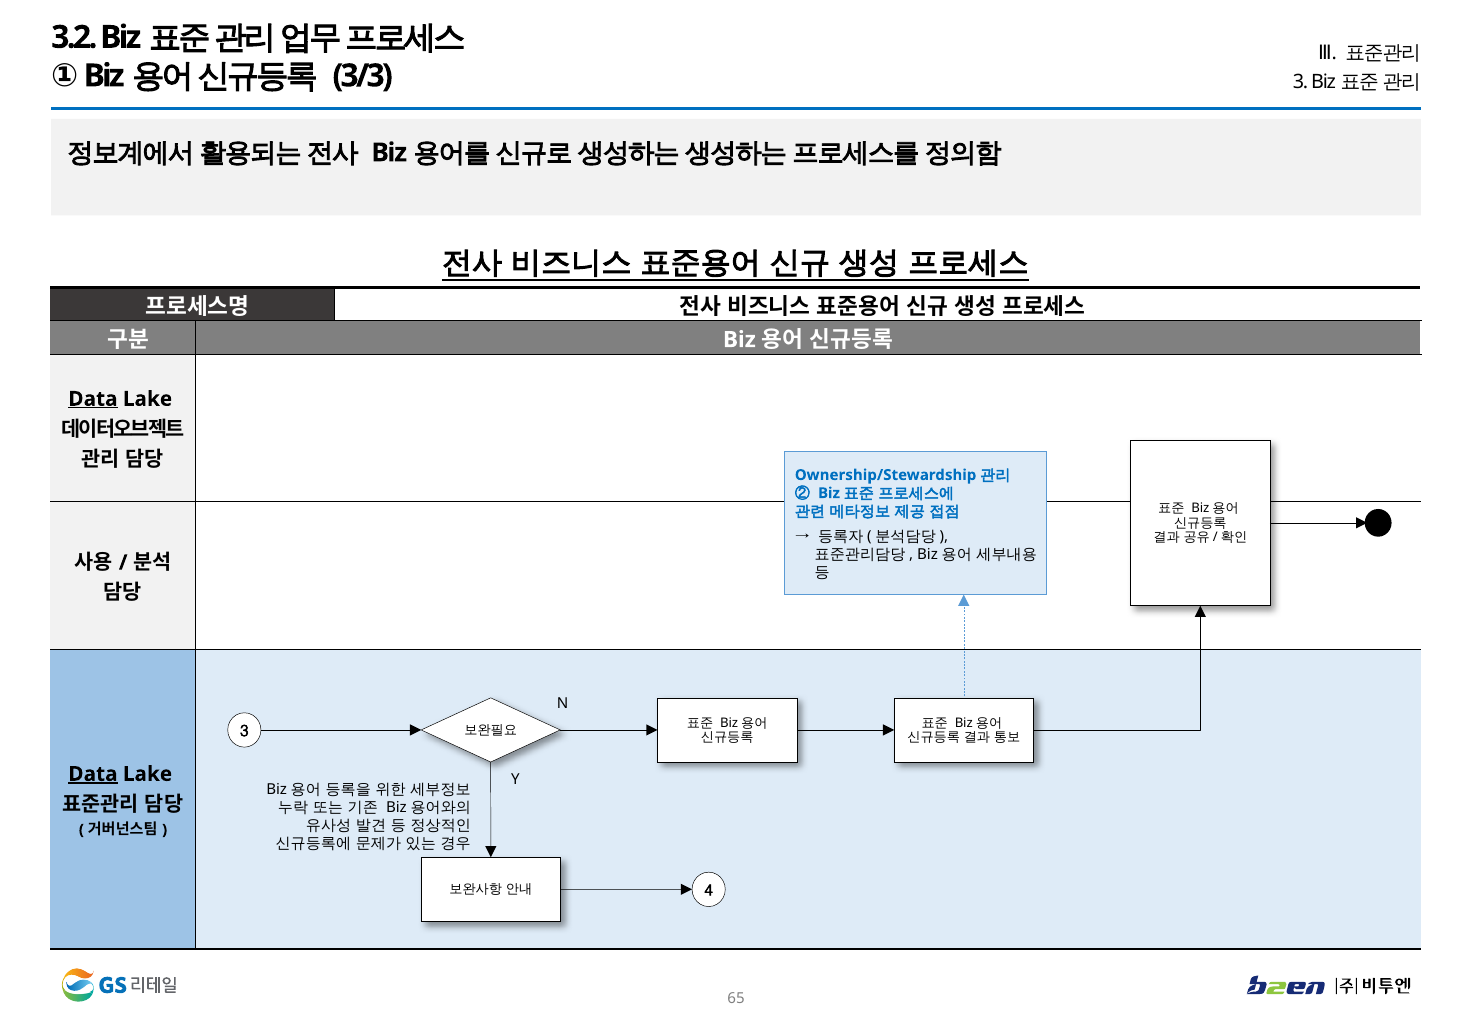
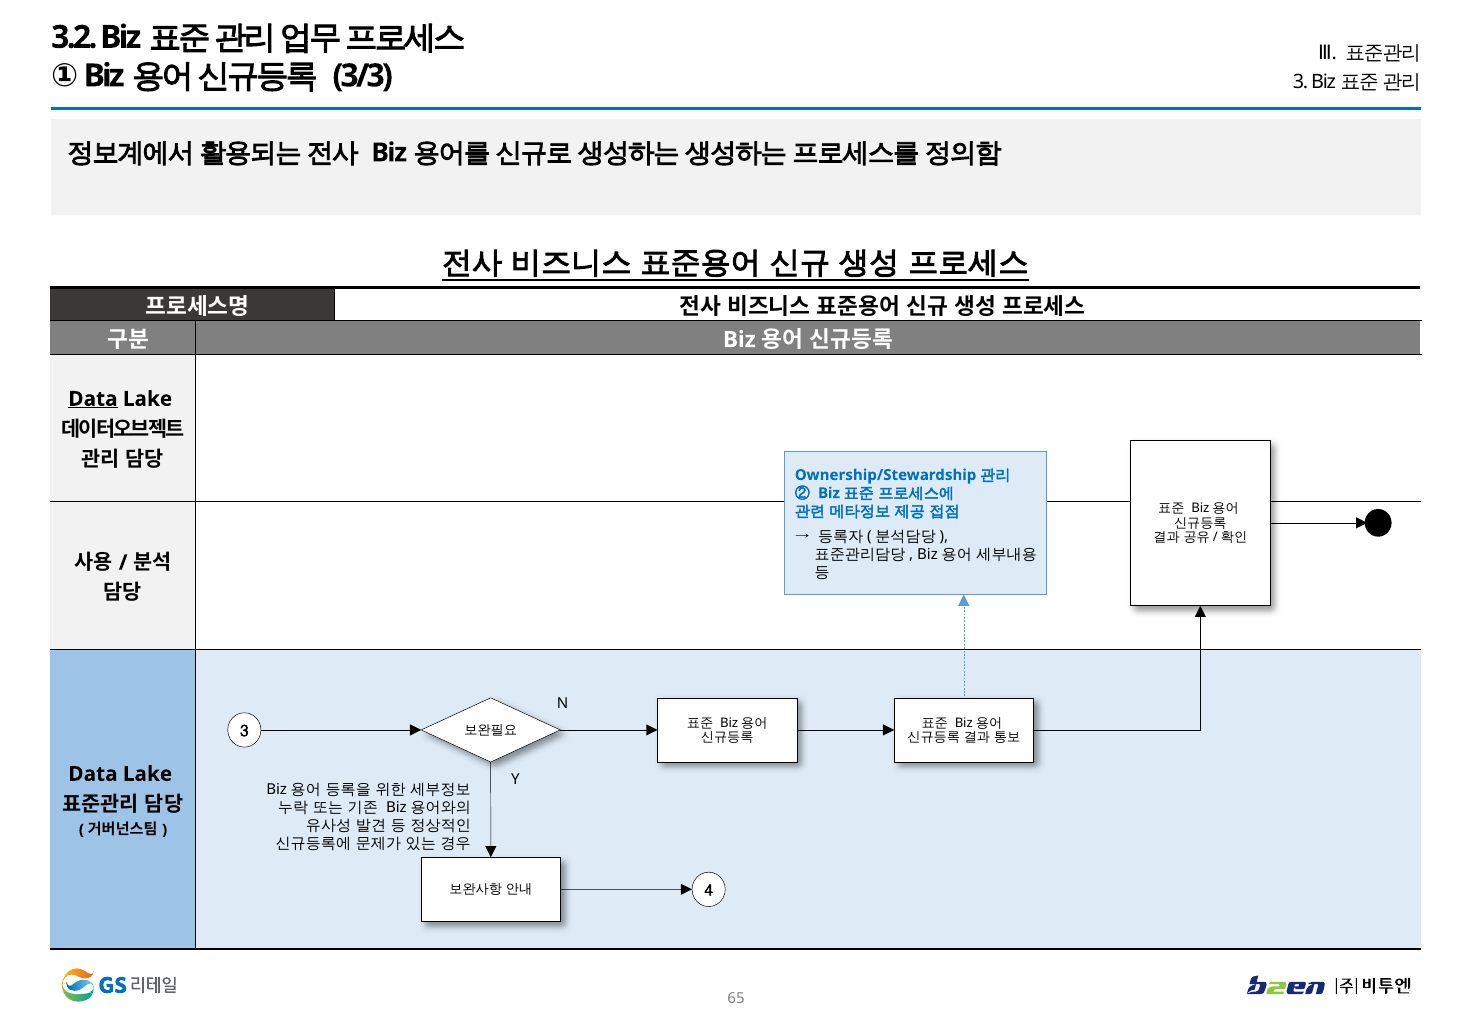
Data at (93, 774) underline: present -> none
